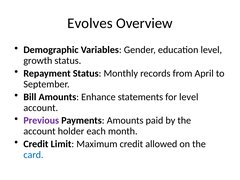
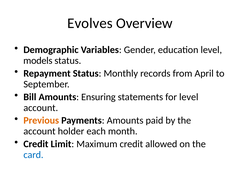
growth: growth -> models
Enhance: Enhance -> Ensuring
Previous colour: purple -> orange
